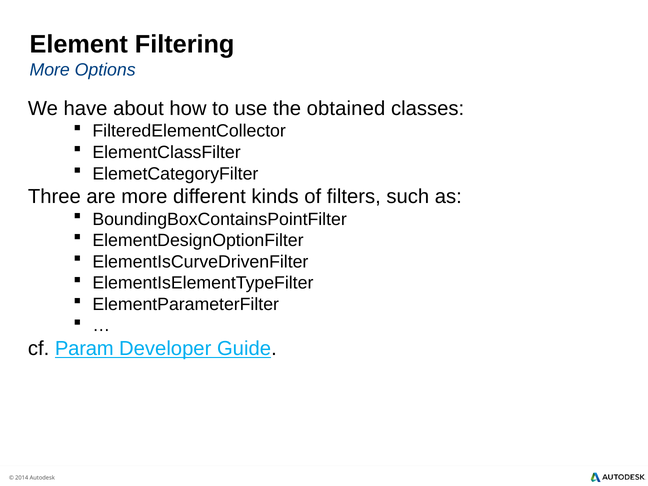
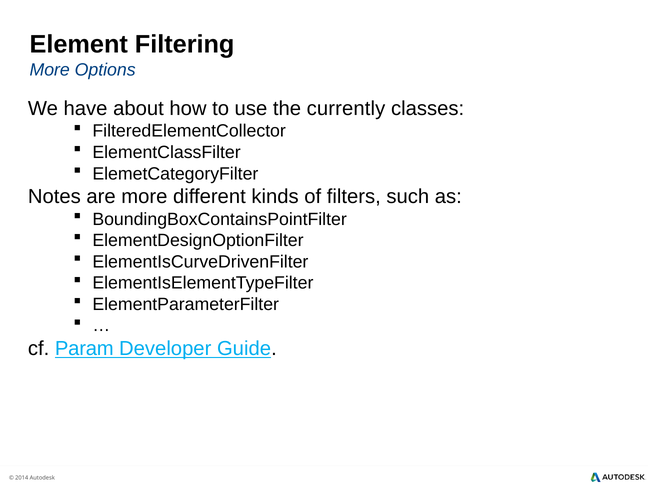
obtained: obtained -> currently
Three: Three -> Notes
